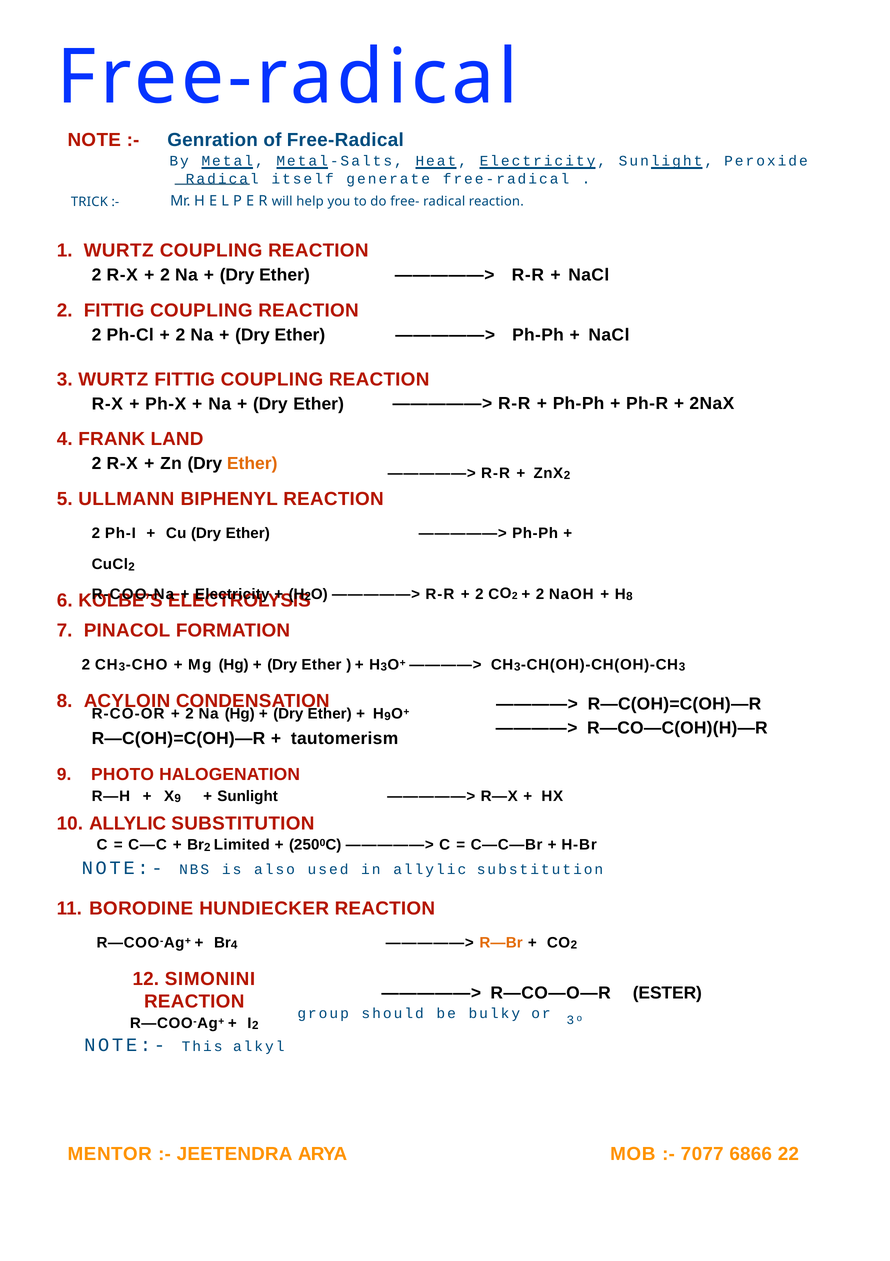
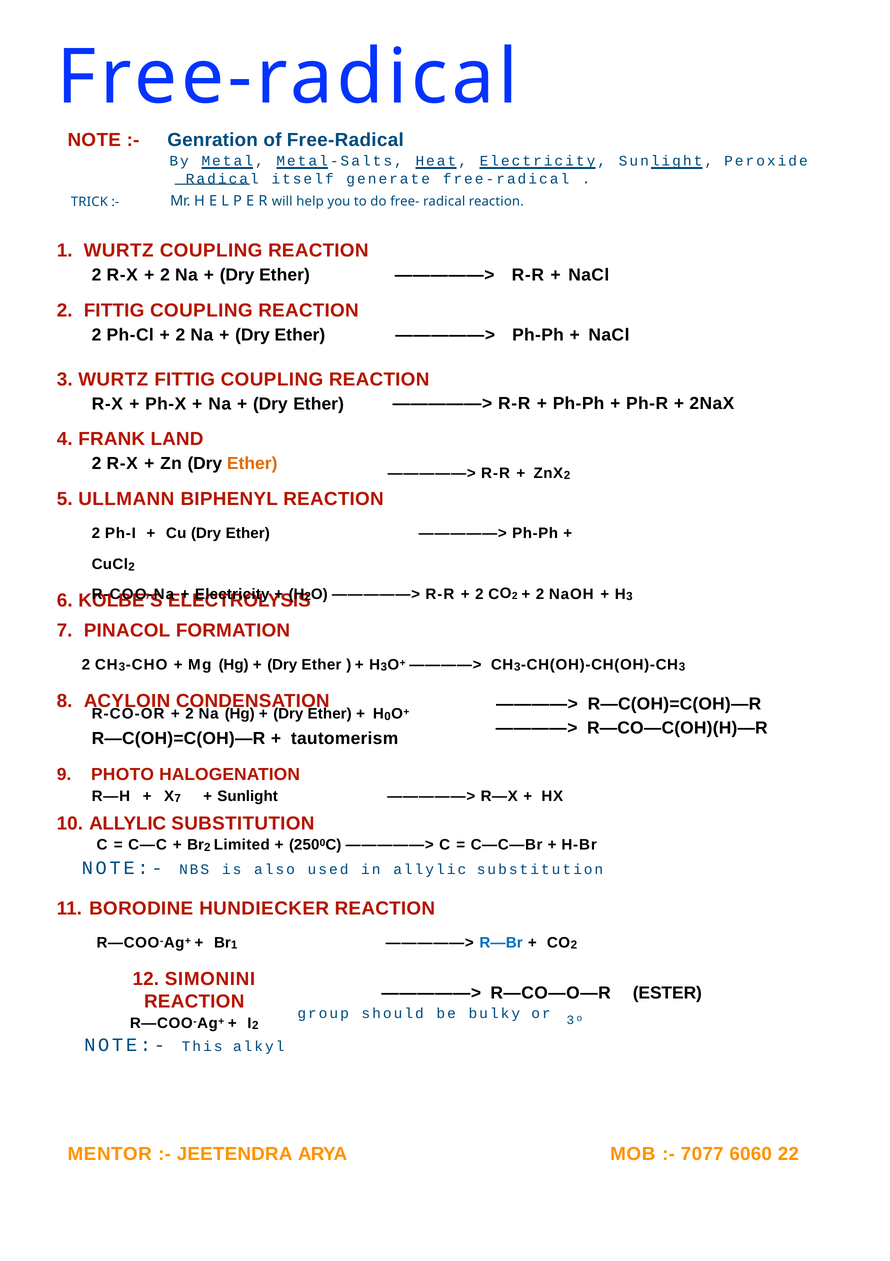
8 at (629, 597): 8 -> 3
H 9: 9 -> 0
9 at (178, 798): 9 -> 7
4 at (234, 945): 4 -> 1
R—Br colour: orange -> blue
6866: 6866 -> 6060
